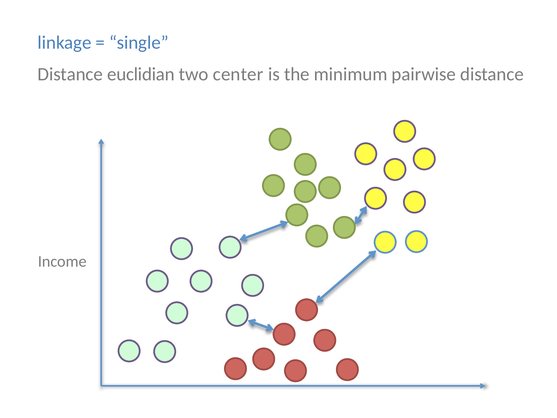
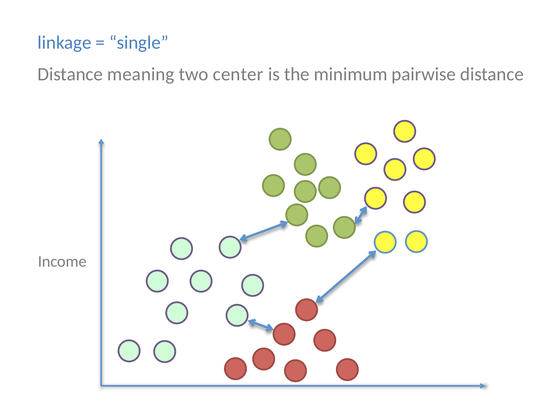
euclidian: euclidian -> meaning
